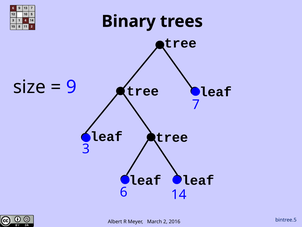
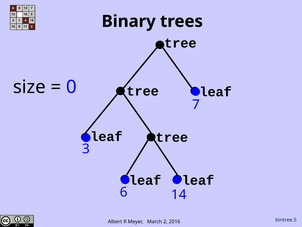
9: 9 -> 0
